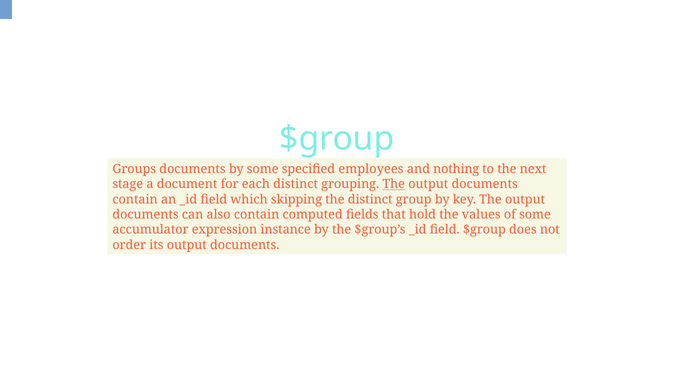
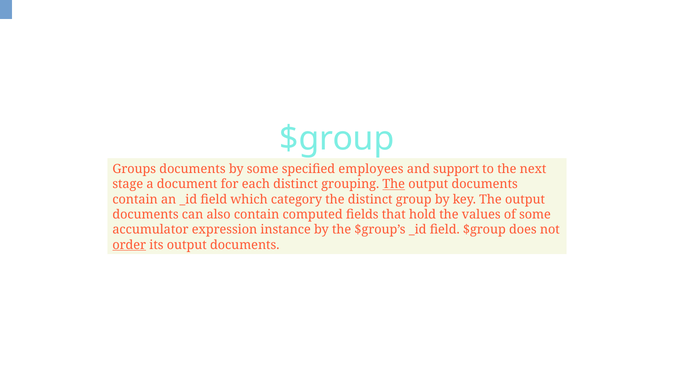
nothing: nothing -> support
skipping: skipping -> category
order underline: none -> present
